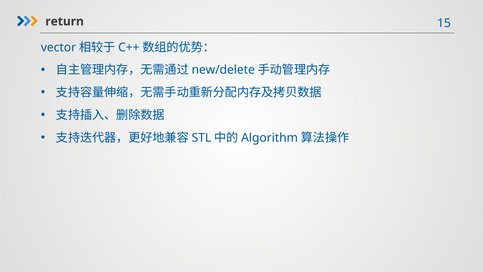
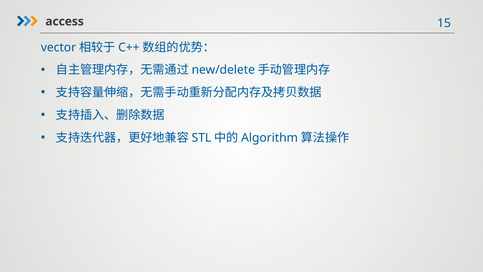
return: return -> access
